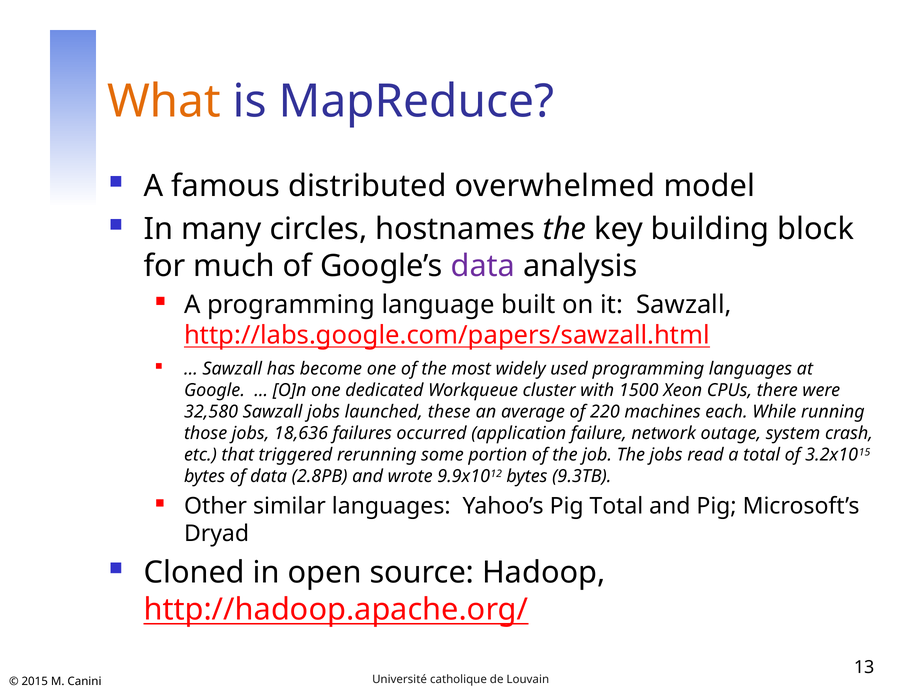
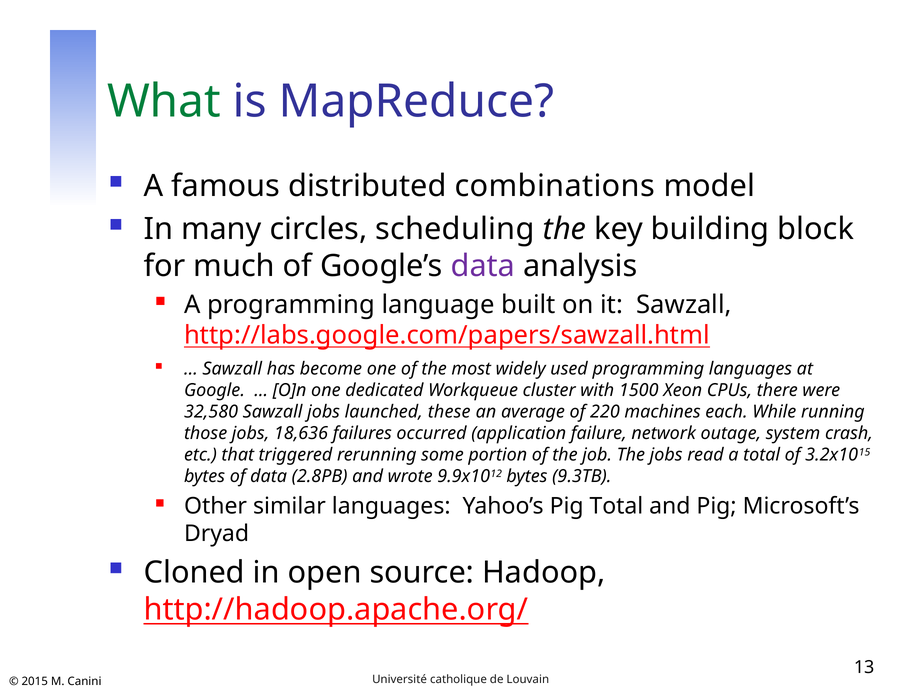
What colour: orange -> green
overwhelmed: overwhelmed -> combinations
hostnames: hostnames -> scheduling
